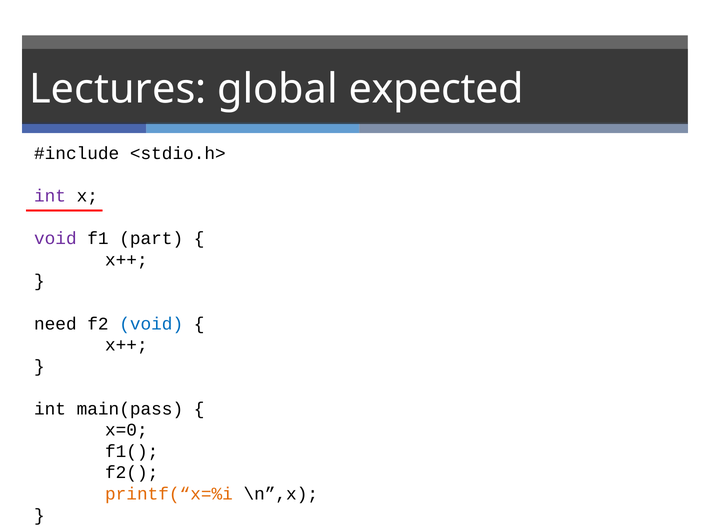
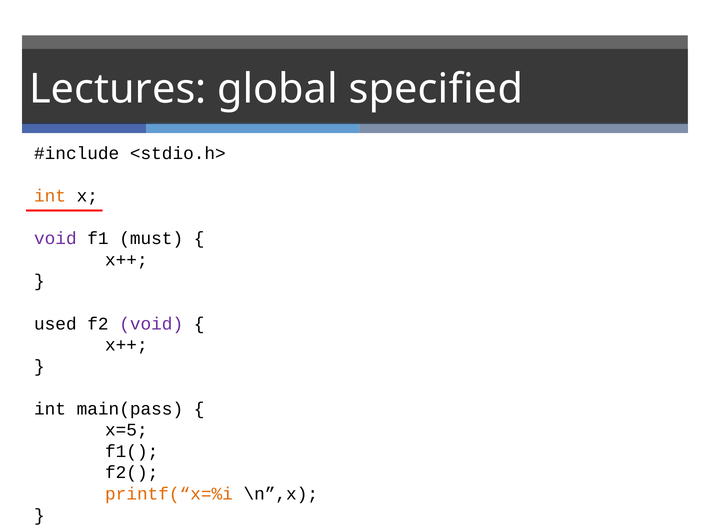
expected: expected -> specified
int at (50, 196) colour: purple -> orange
part: part -> must
need: need -> used
void at (151, 324) colour: blue -> purple
x=0: x=0 -> x=5
